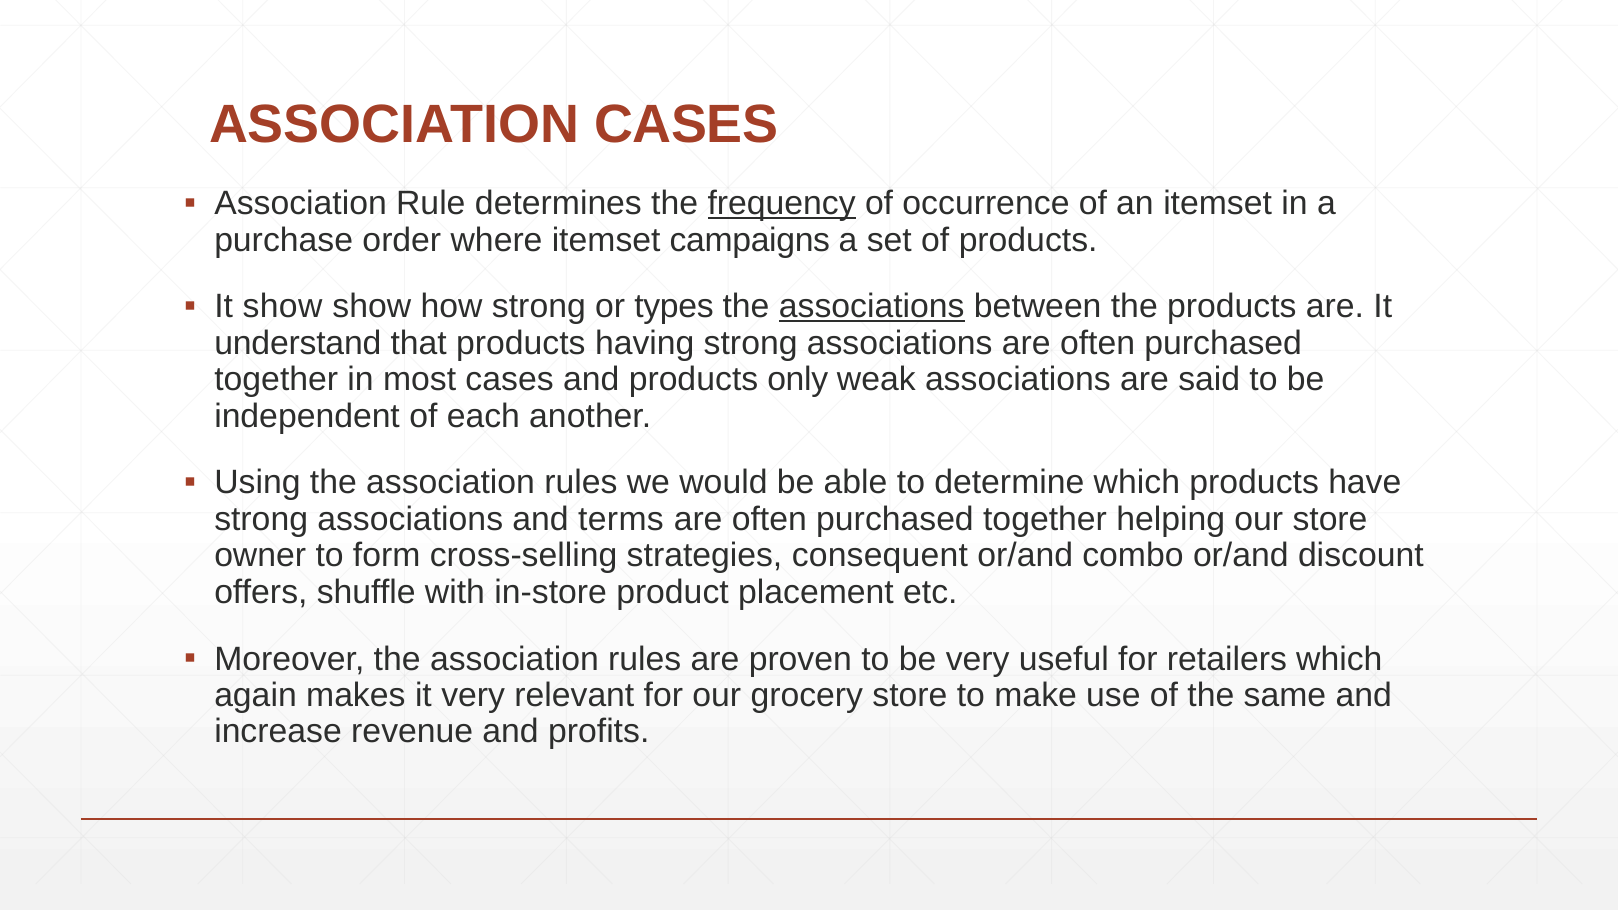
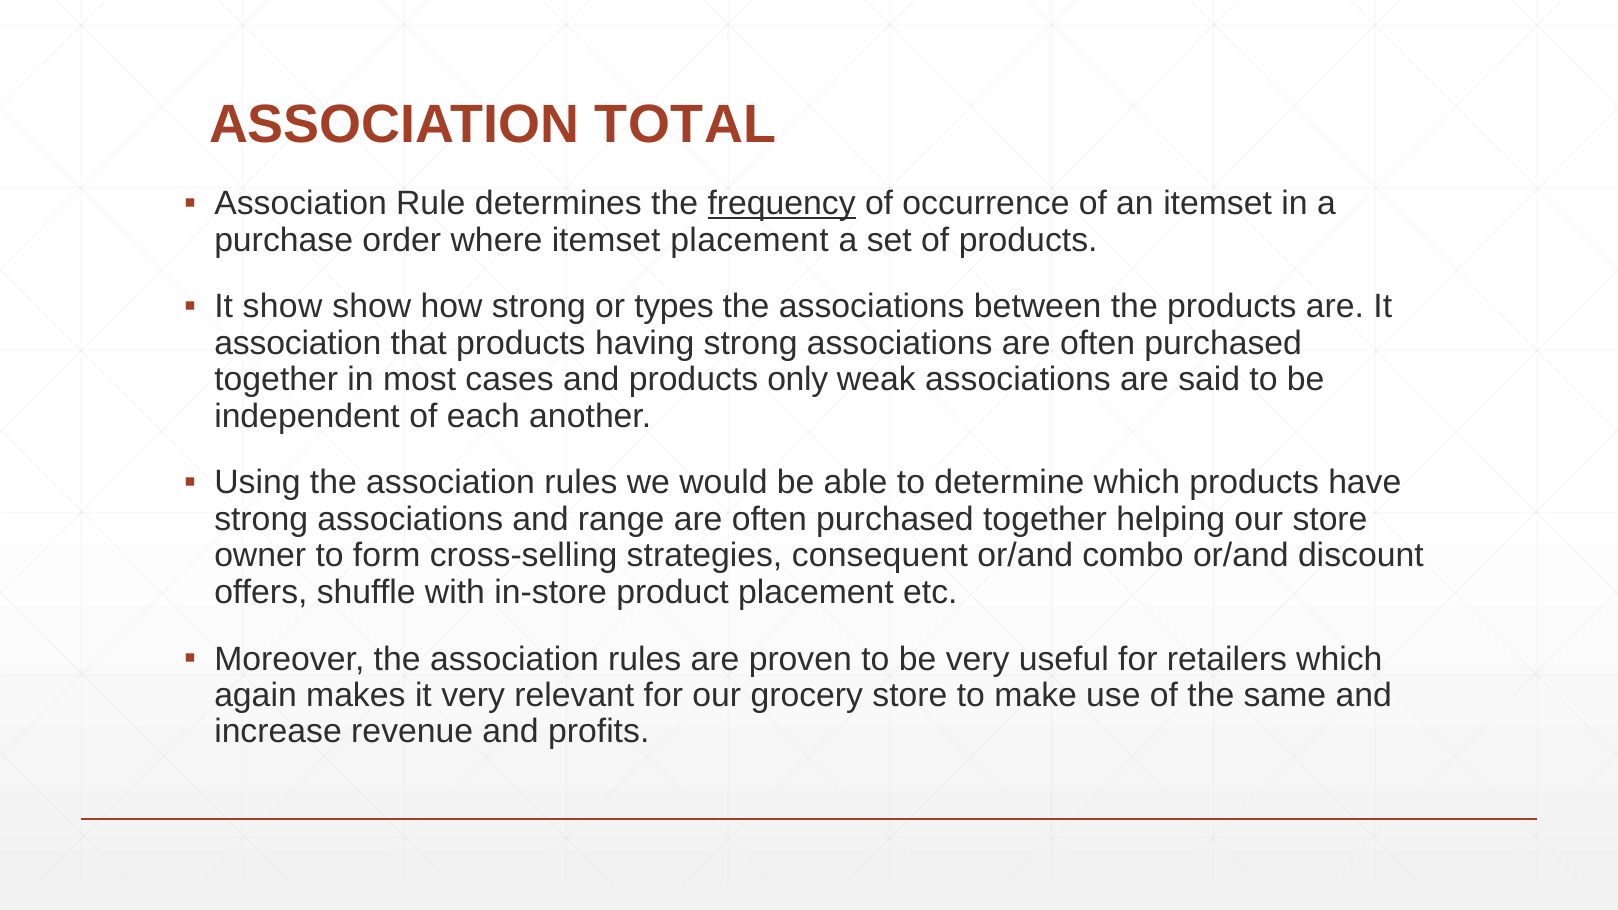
ASSOCIATION CASES: CASES -> TOTAL
itemset campaigns: campaigns -> placement
associations at (872, 307) underline: present -> none
understand at (298, 343): understand -> association
terms: terms -> range
